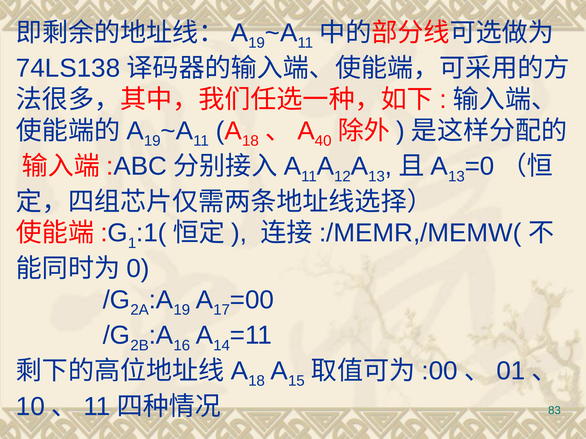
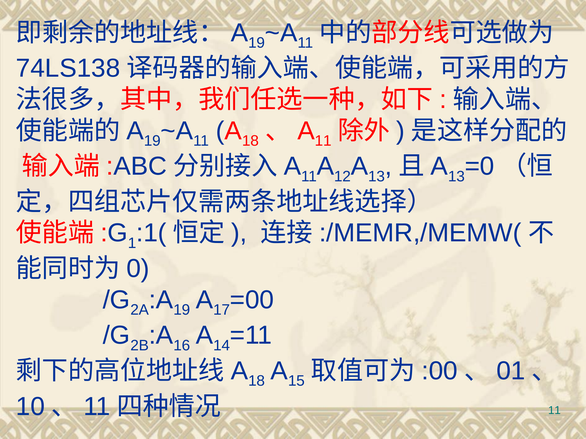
40 at (323, 141): 40 -> 11
83 at (554, 411): 83 -> 11
